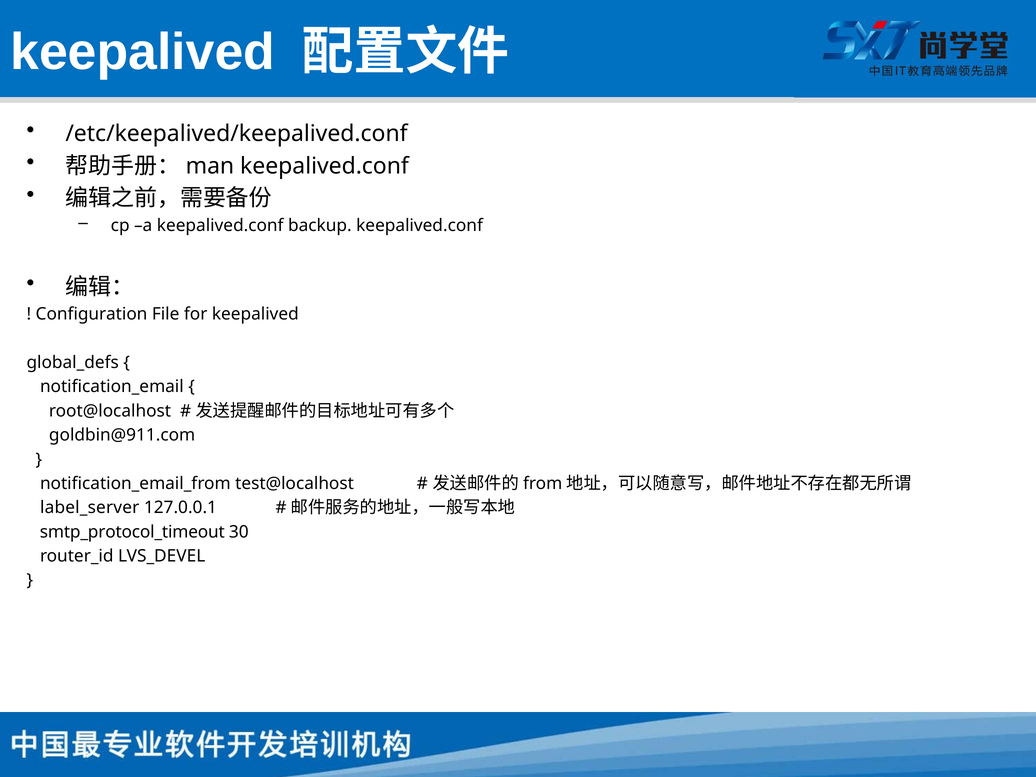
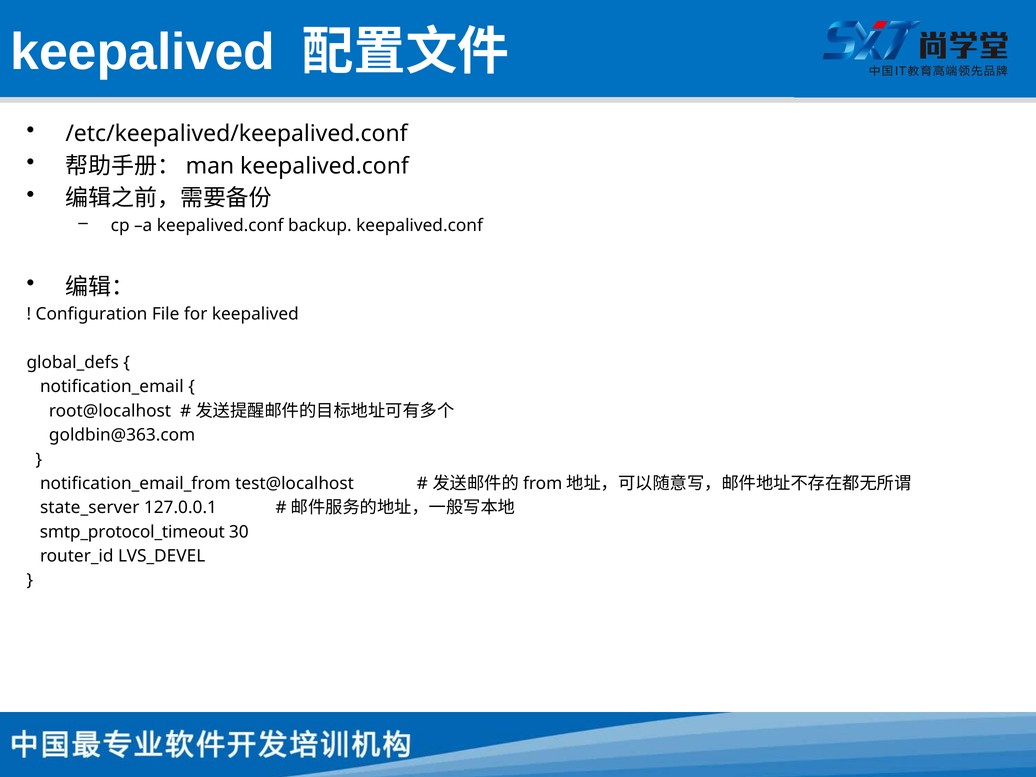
goldbin@911.com: goldbin@911.com -> goldbin@363.com
label_server: label_server -> state_server
